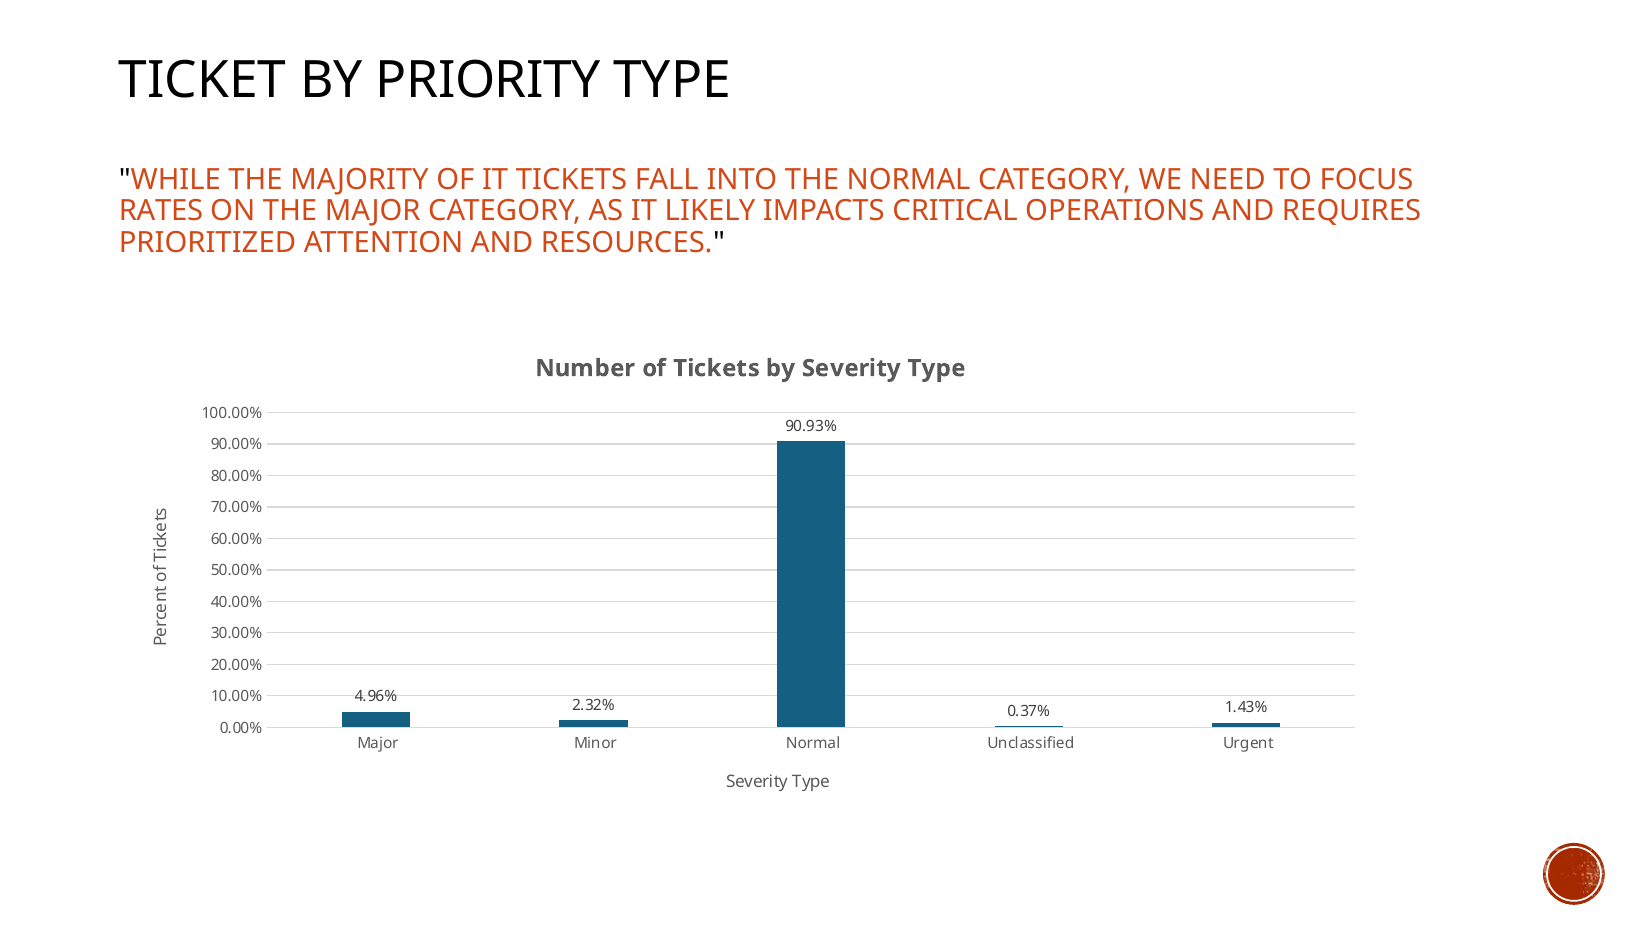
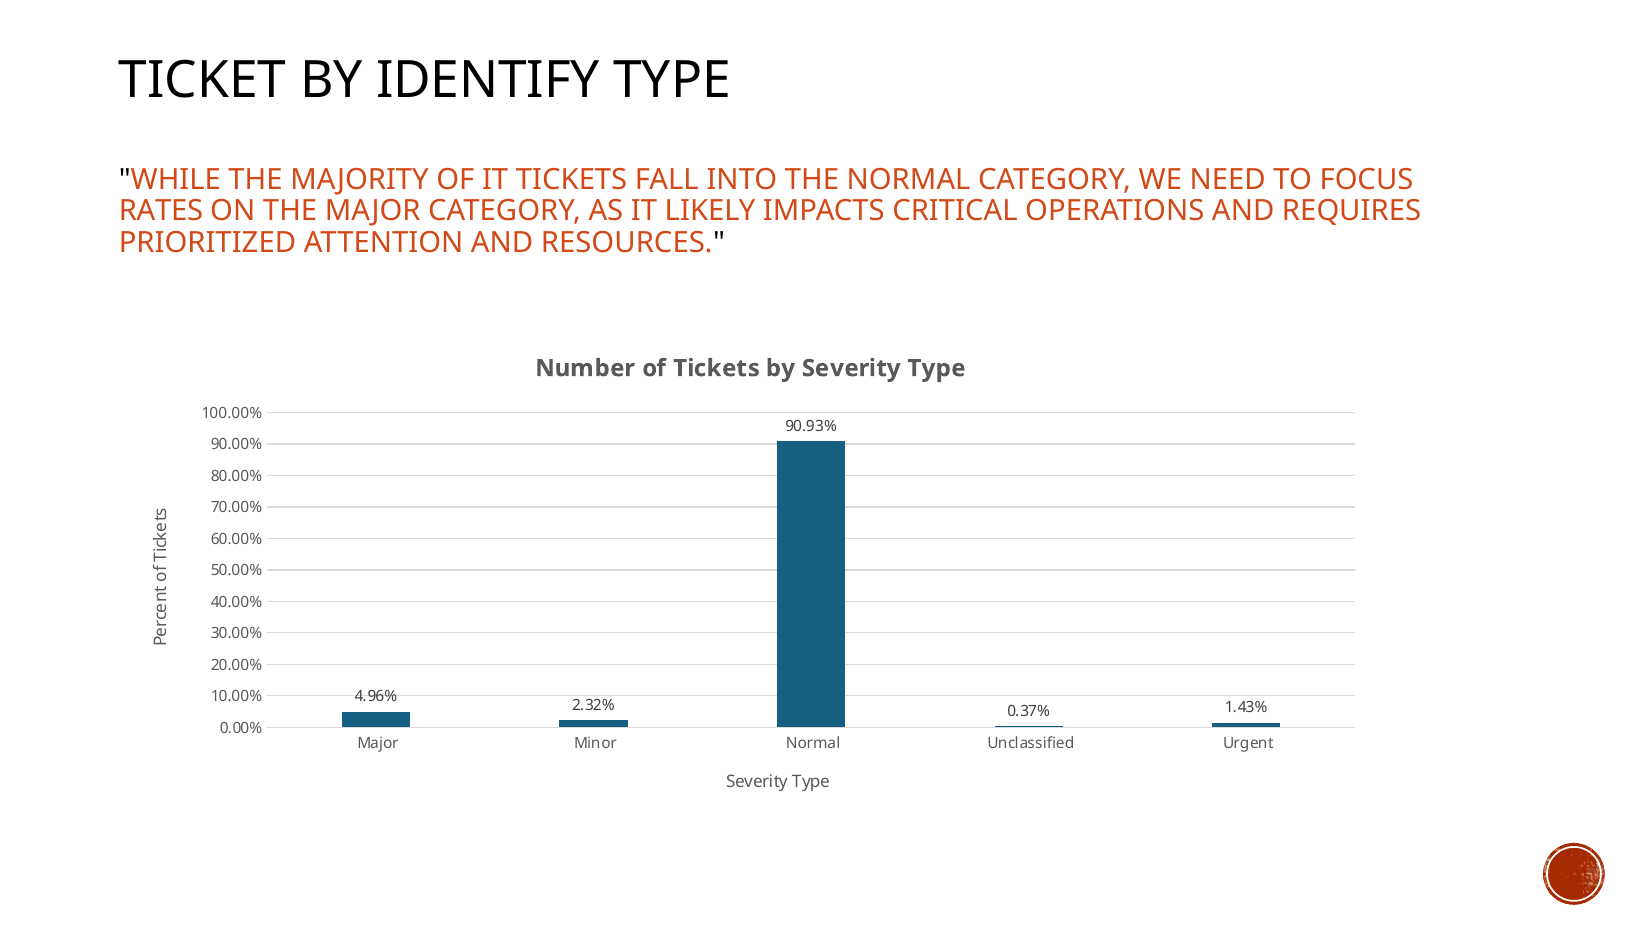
PRIORITY: PRIORITY -> IDENTIFY
